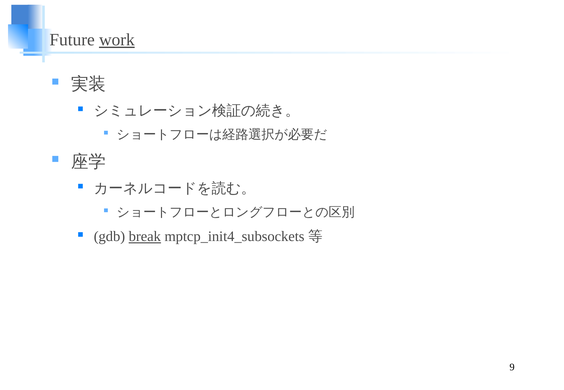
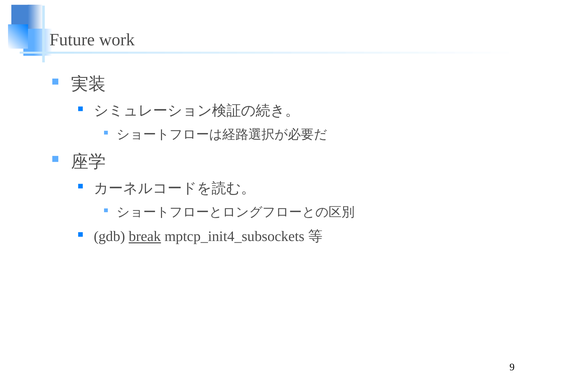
work underline: present -> none
